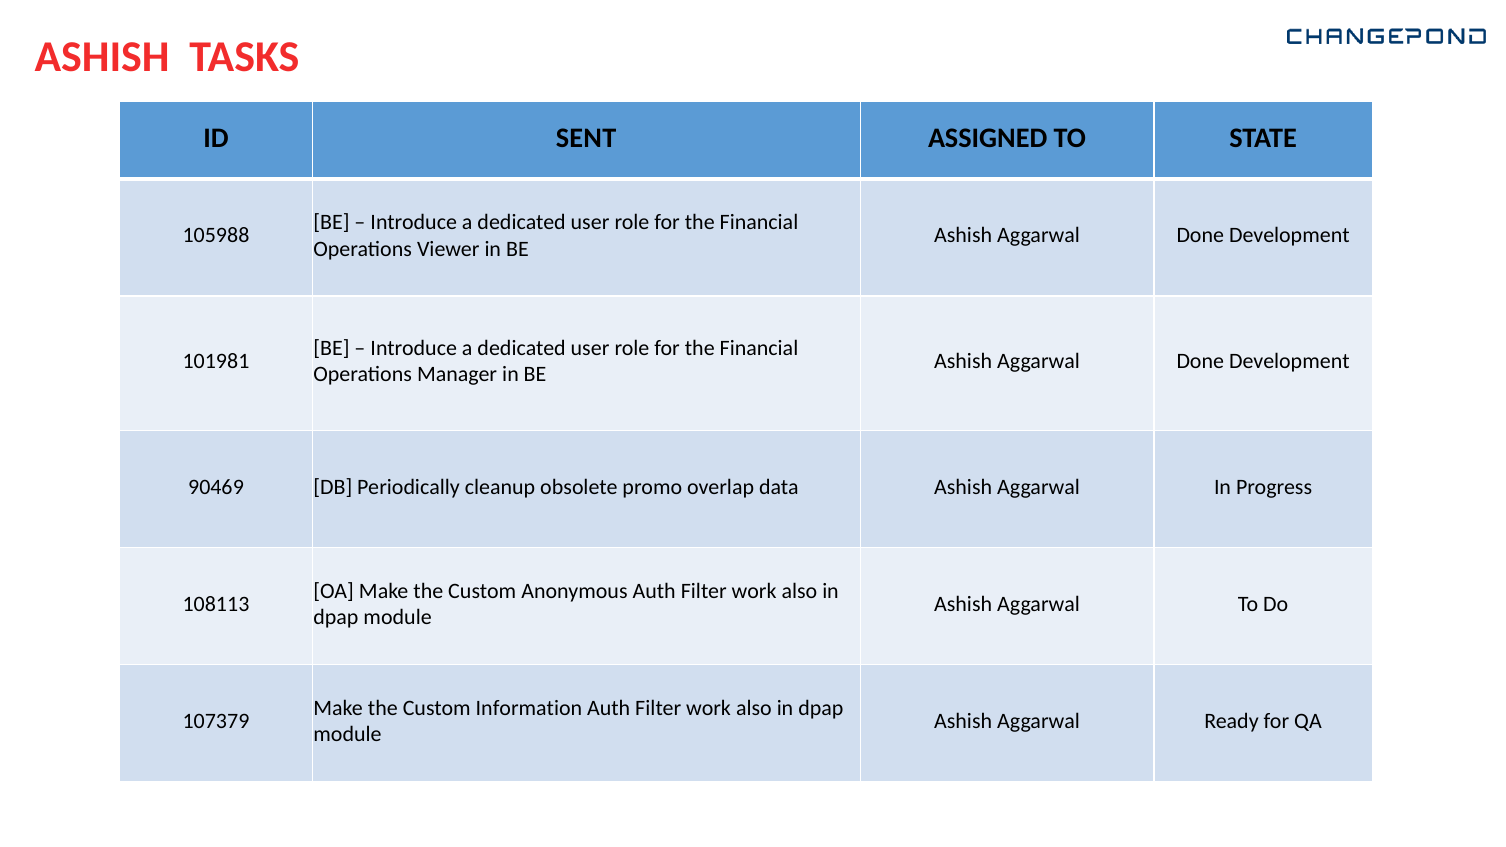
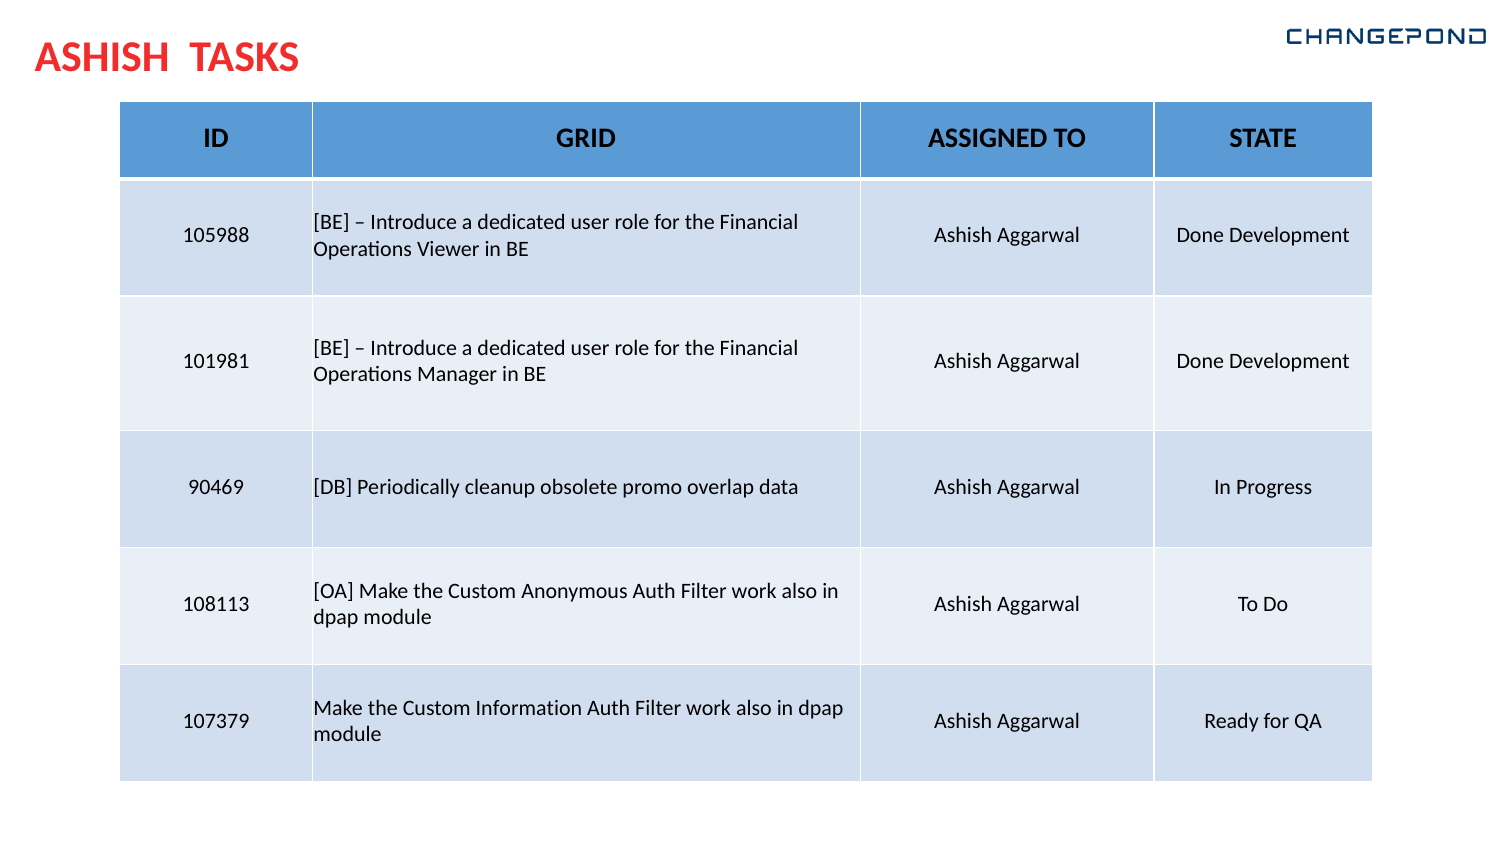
SENT: SENT -> GRID
